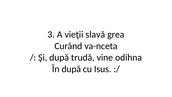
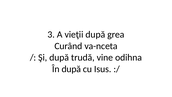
vieţii slavă: slavă -> după
